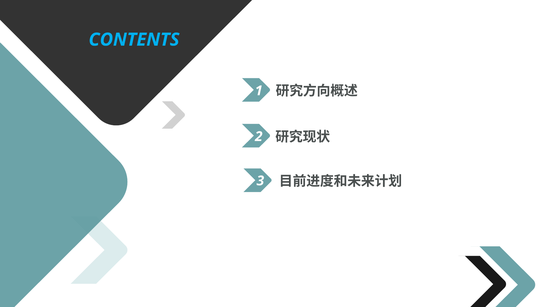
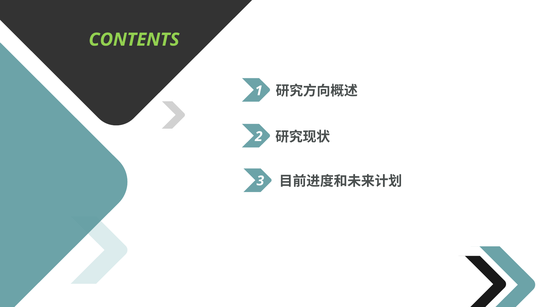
CONTENTS colour: light blue -> light green
